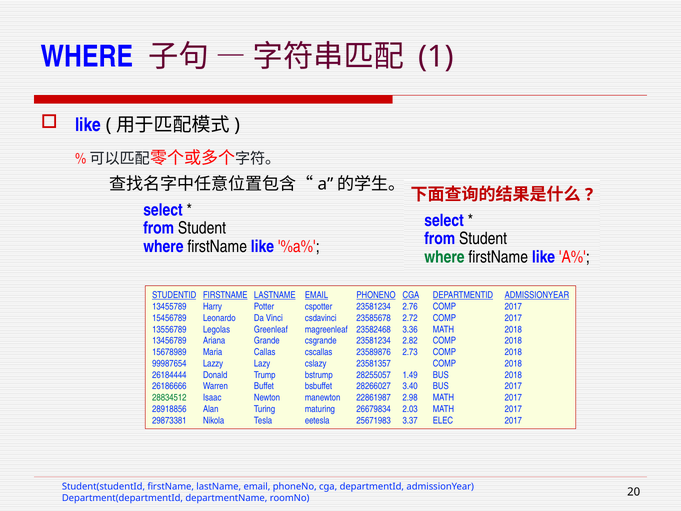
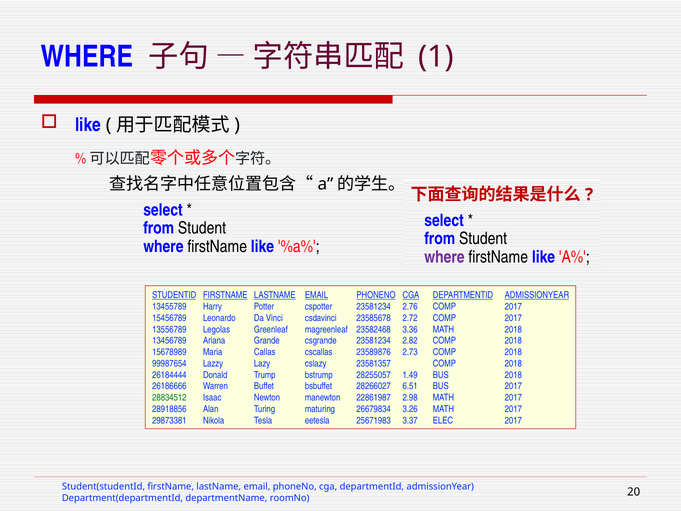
where at (444, 257) colour: green -> purple
3.40: 3.40 -> 6.51
2.03: 2.03 -> 3.26
